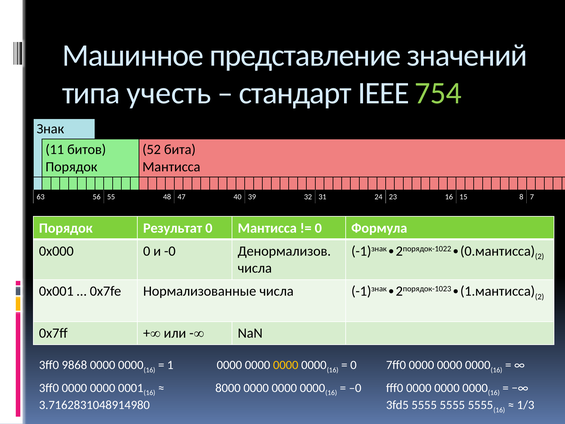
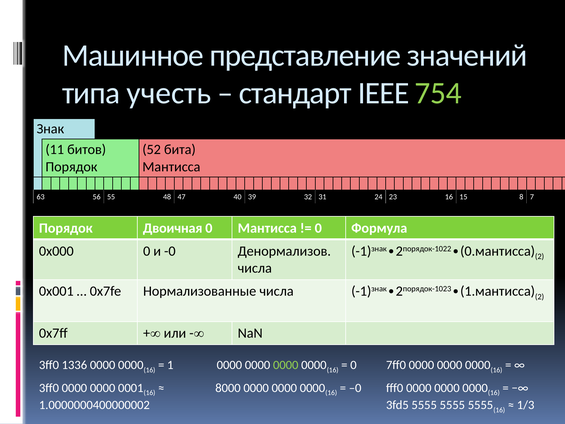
Результат: Результат -> Двоичная
9868: 9868 -> 1336
0000 at (286, 365) colour: yellow -> light green
3.7162831048914980: 3.7162831048914980 -> 1.0000000400000002
